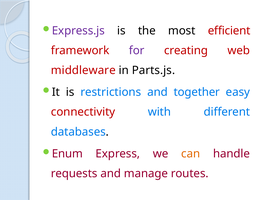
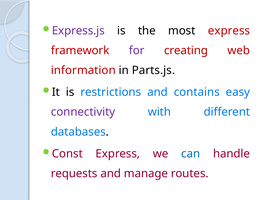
most efficient: efficient -> express
middleware: middleware -> information
together: together -> contains
connectivity colour: red -> purple
Enum: Enum -> Const
can colour: orange -> blue
